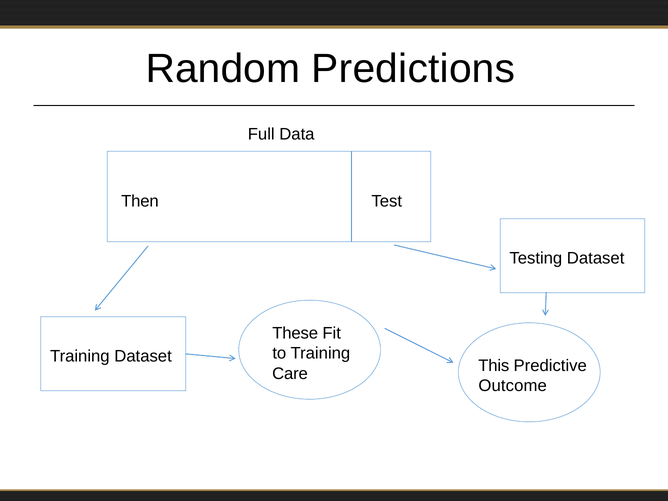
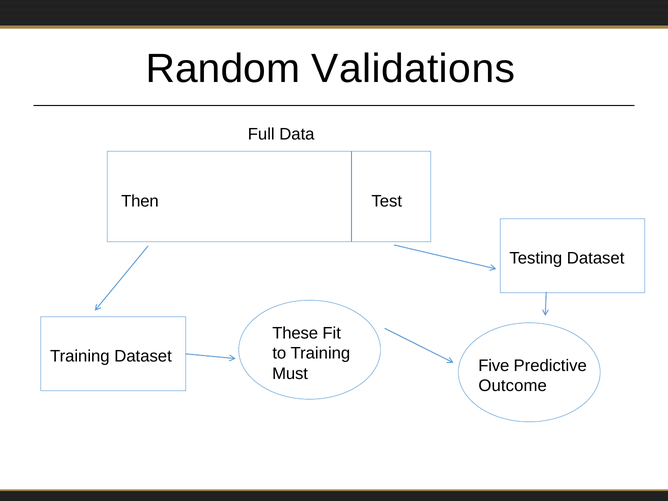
Predictions: Predictions -> Validations
This: This -> Five
Care: Care -> Must
